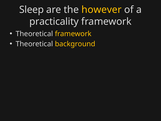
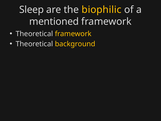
however: however -> biophilic
practicality: practicality -> mentioned
